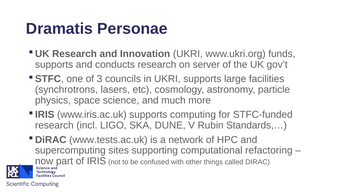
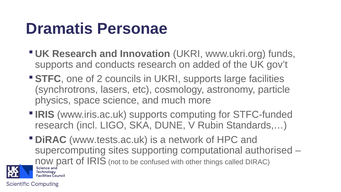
server: server -> added
3: 3 -> 2
refactoring: refactoring -> authorised
